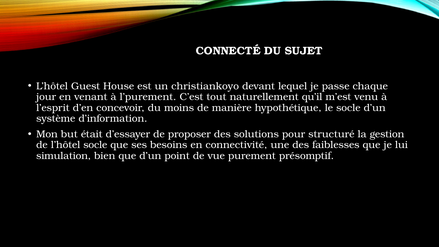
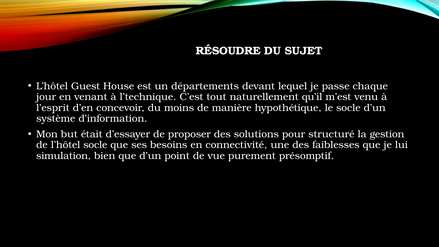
CONNECTÉ: CONNECTÉ -> RÉSOUDRE
christiankoyo: christiankoyo -> départements
l’purement: l’purement -> l’technique
